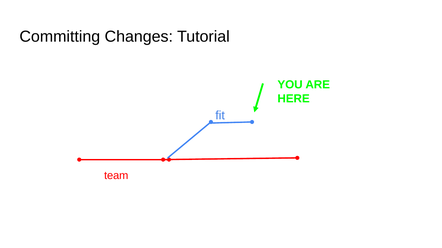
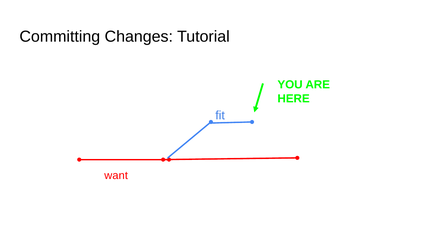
team: team -> want
